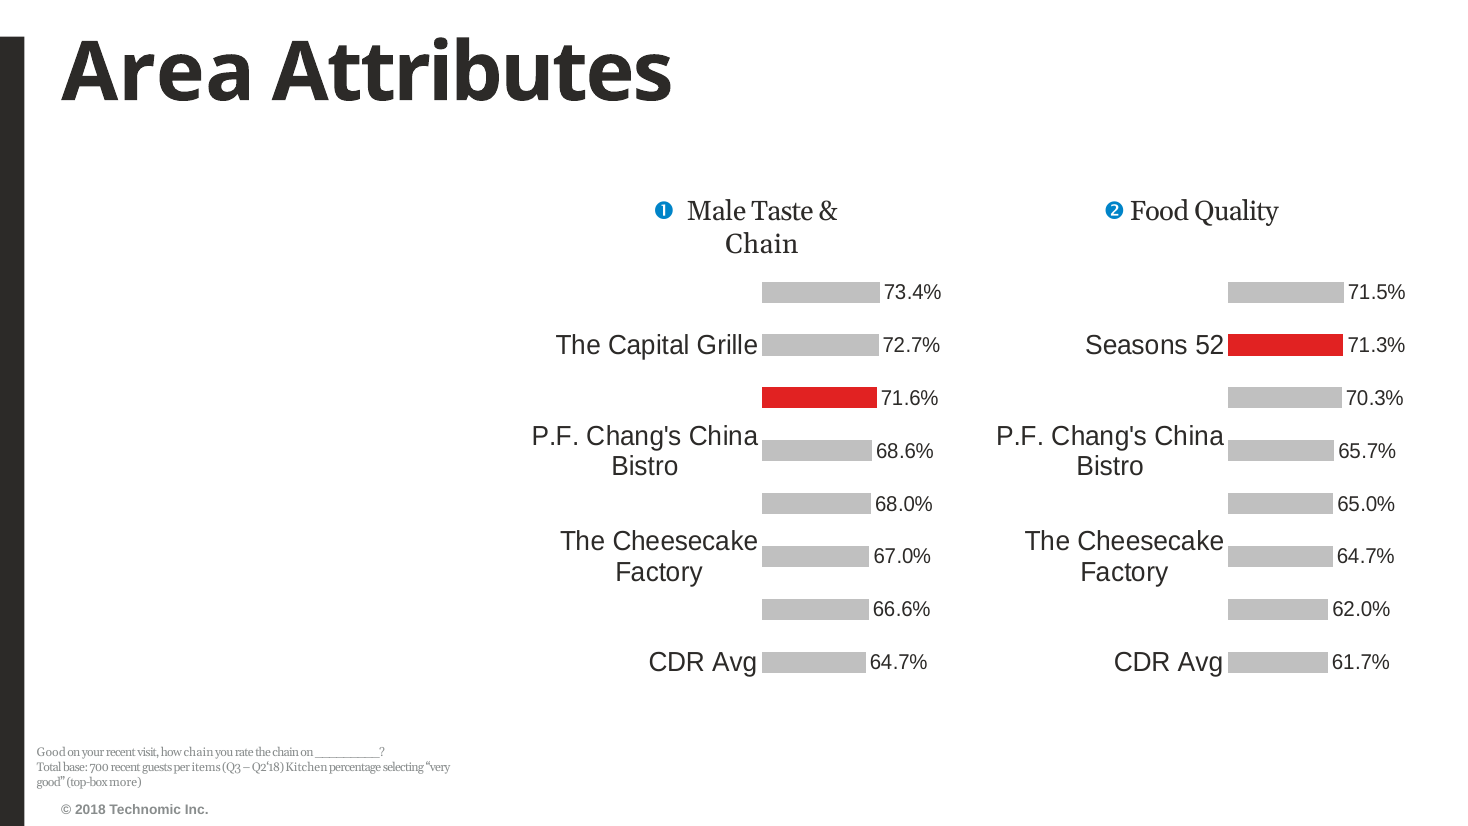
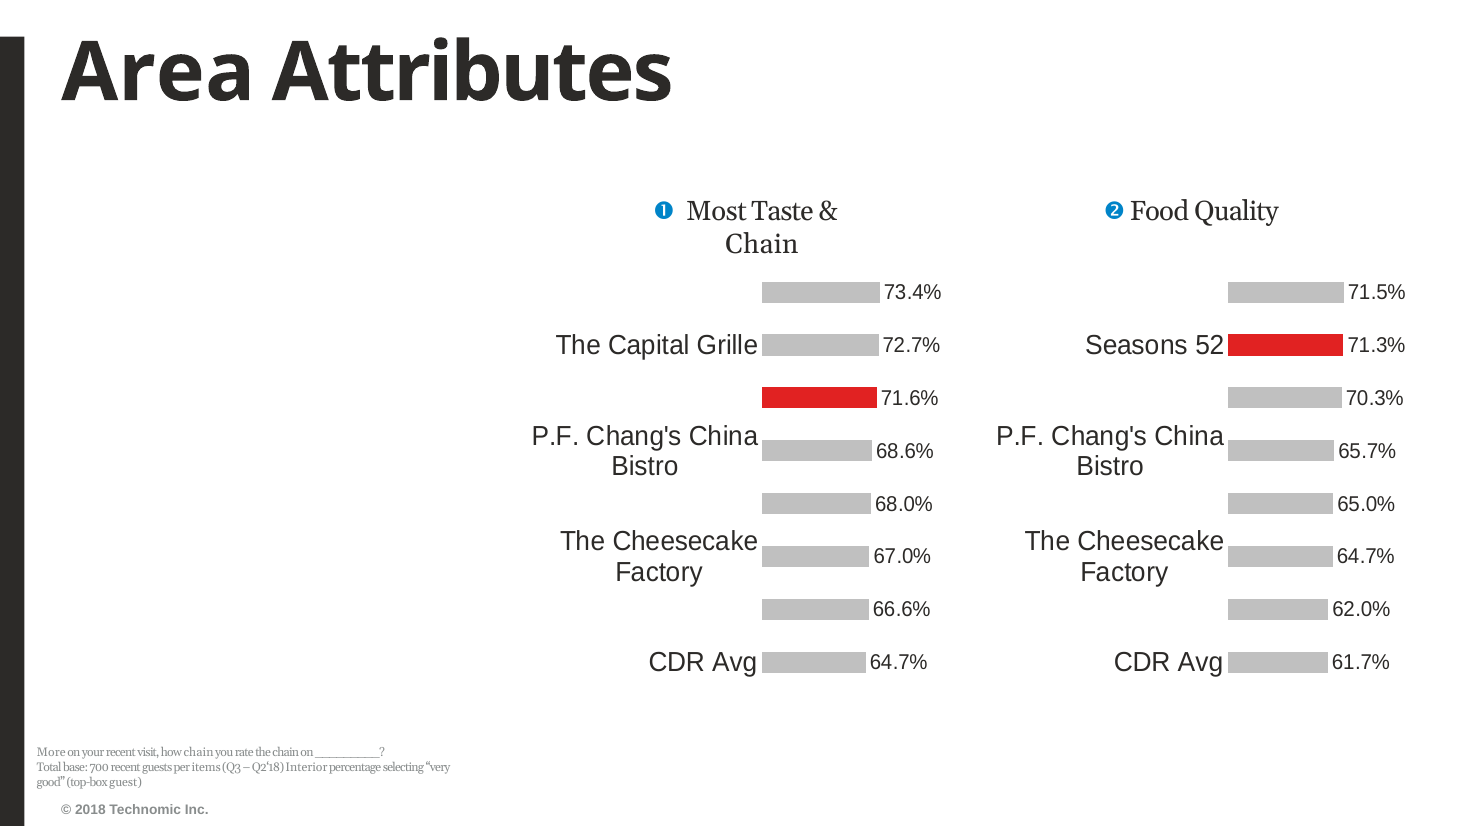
Male: Male -> Most
Good at (51, 752): Good -> More
Kitchen: Kitchen -> Interior
more: more -> guest
